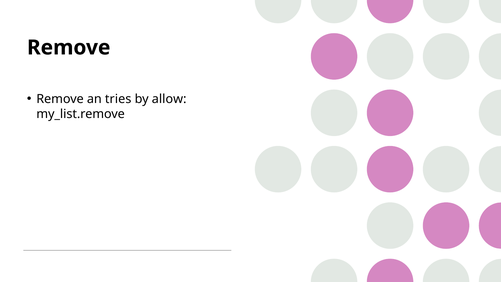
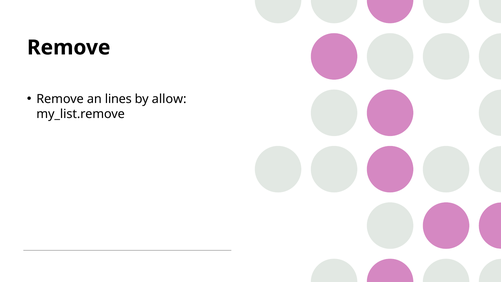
tries: tries -> lines
